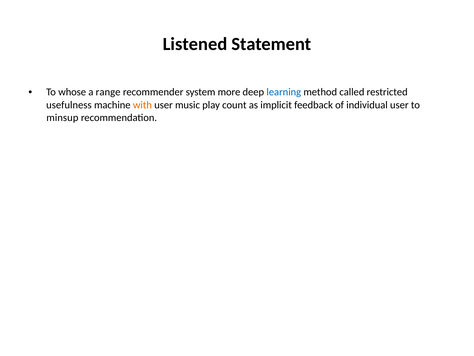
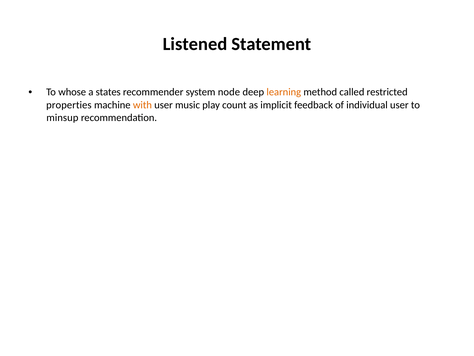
range: range -> states
more: more -> node
learning colour: blue -> orange
usefulness: usefulness -> properties
